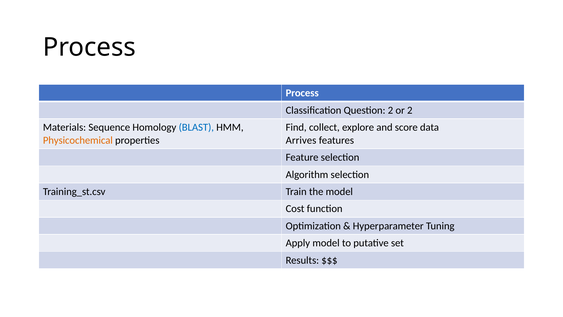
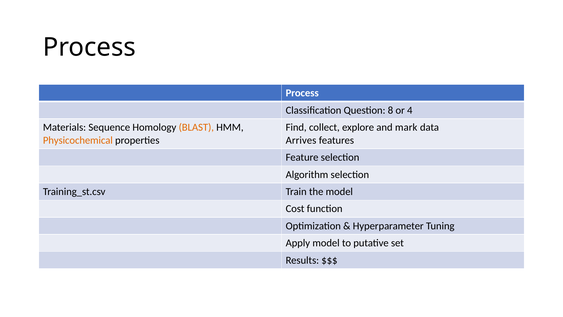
Question 2: 2 -> 8
or 2: 2 -> 4
BLAST colour: blue -> orange
score: score -> mark
